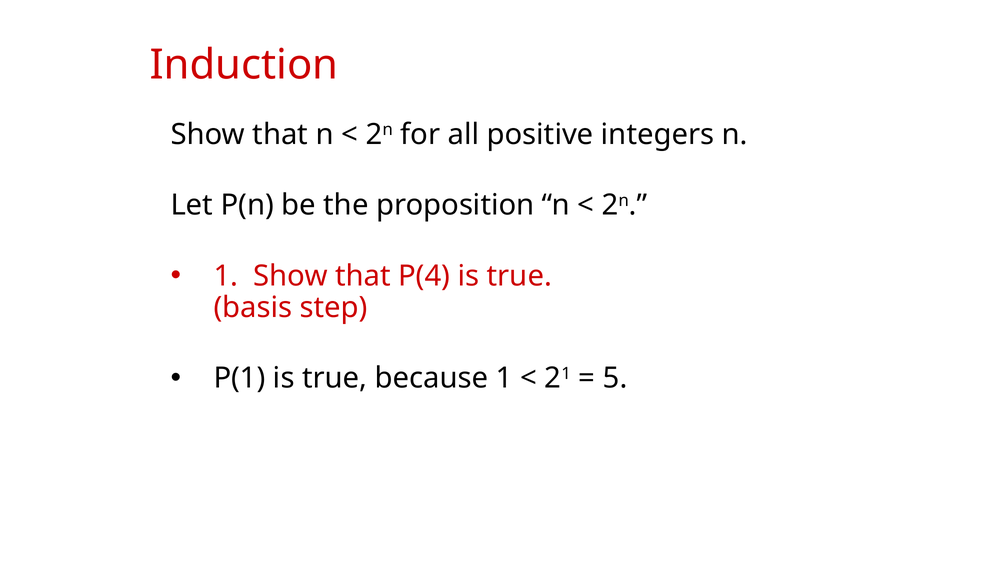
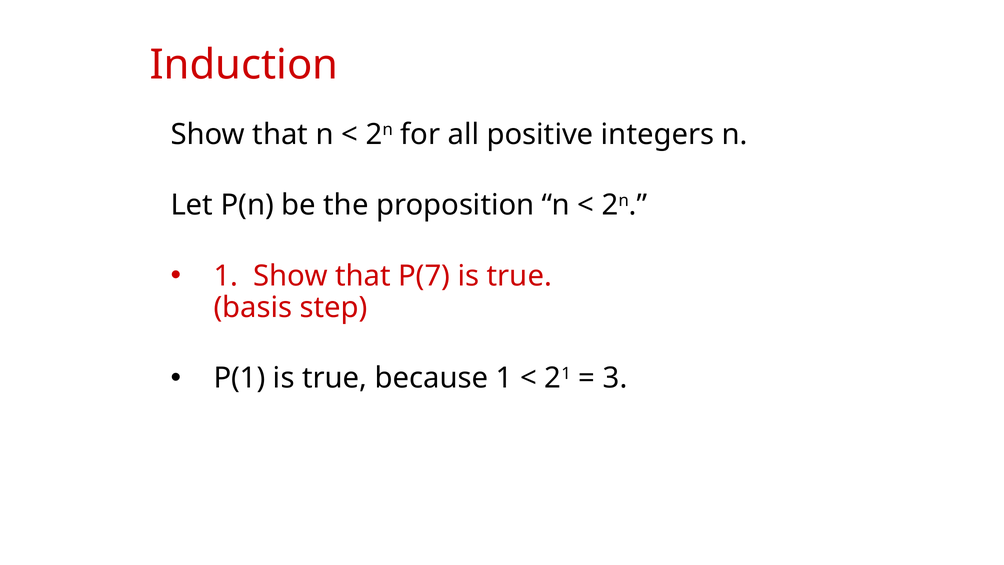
P(4: P(4 -> P(7
5: 5 -> 3
